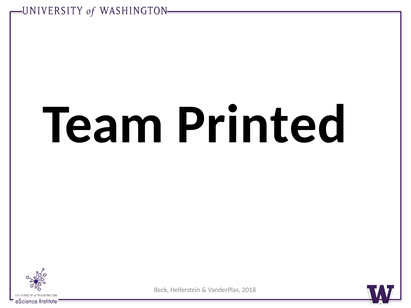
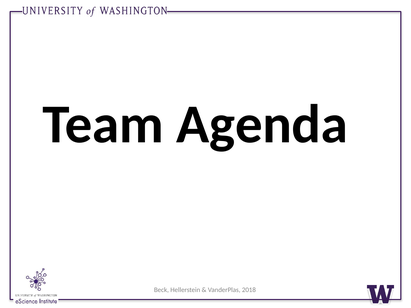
Printed: Printed -> Agenda
